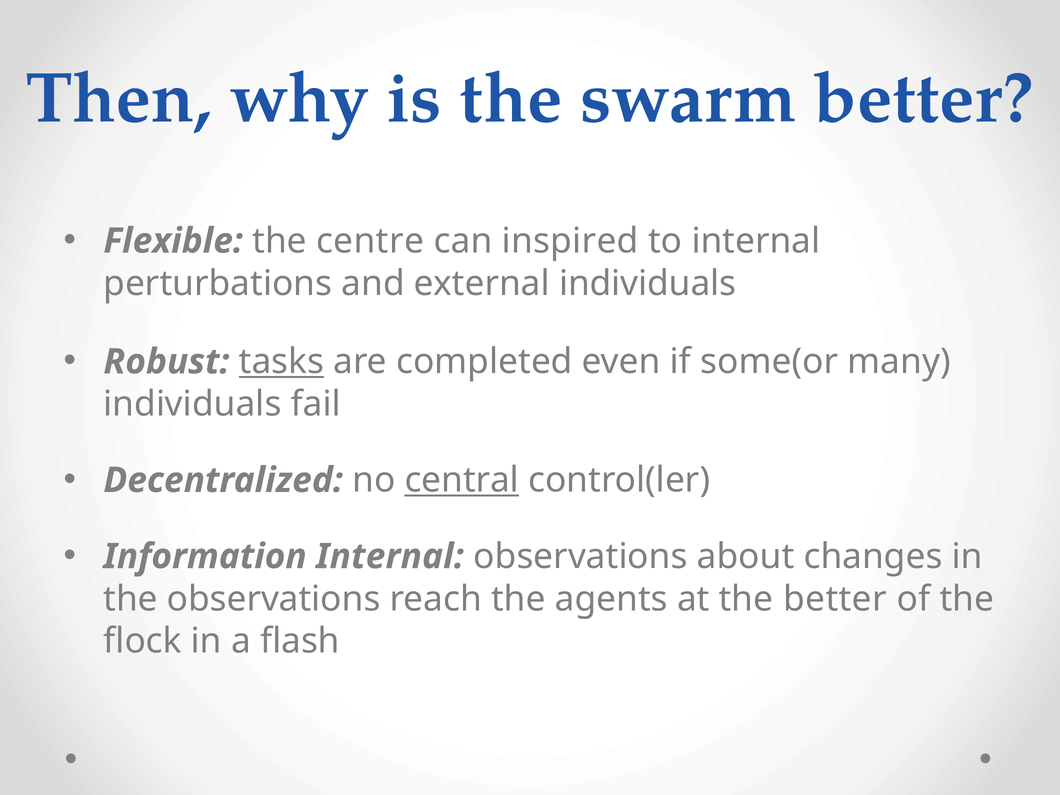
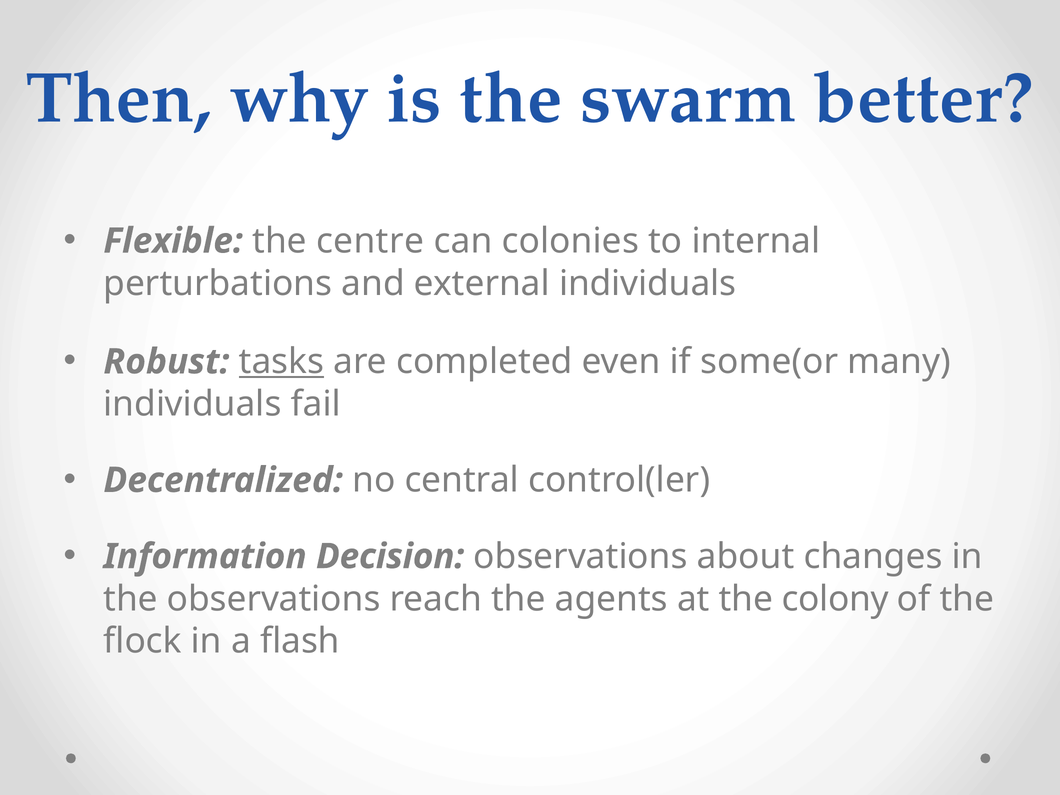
inspired: inspired -> colonies
central underline: present -> none
Information Internal: Internal -> Decision
the better: better -> colony
